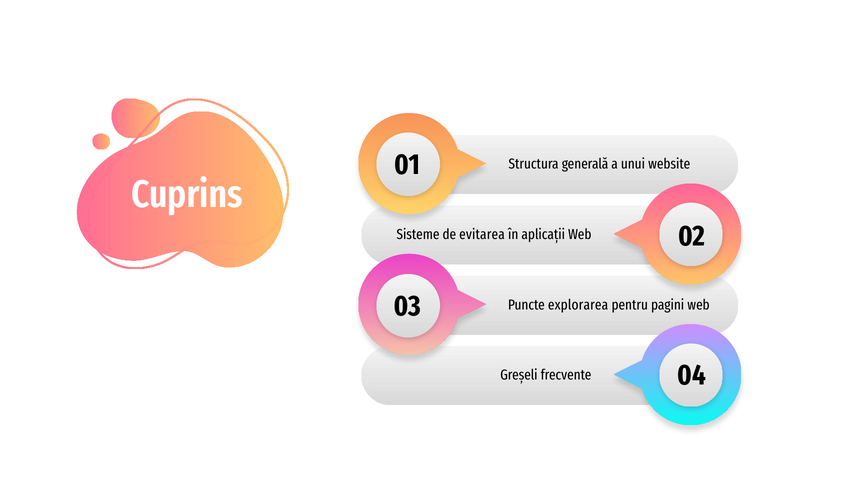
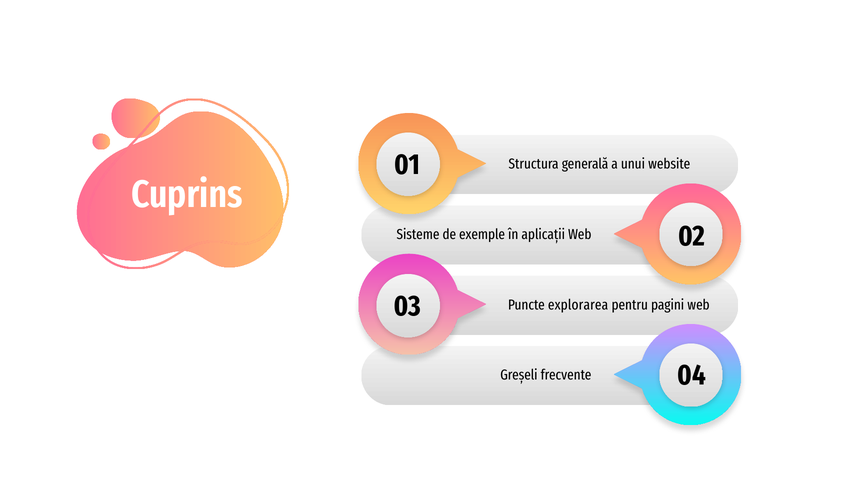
evitarea: evitarea -> exemple
